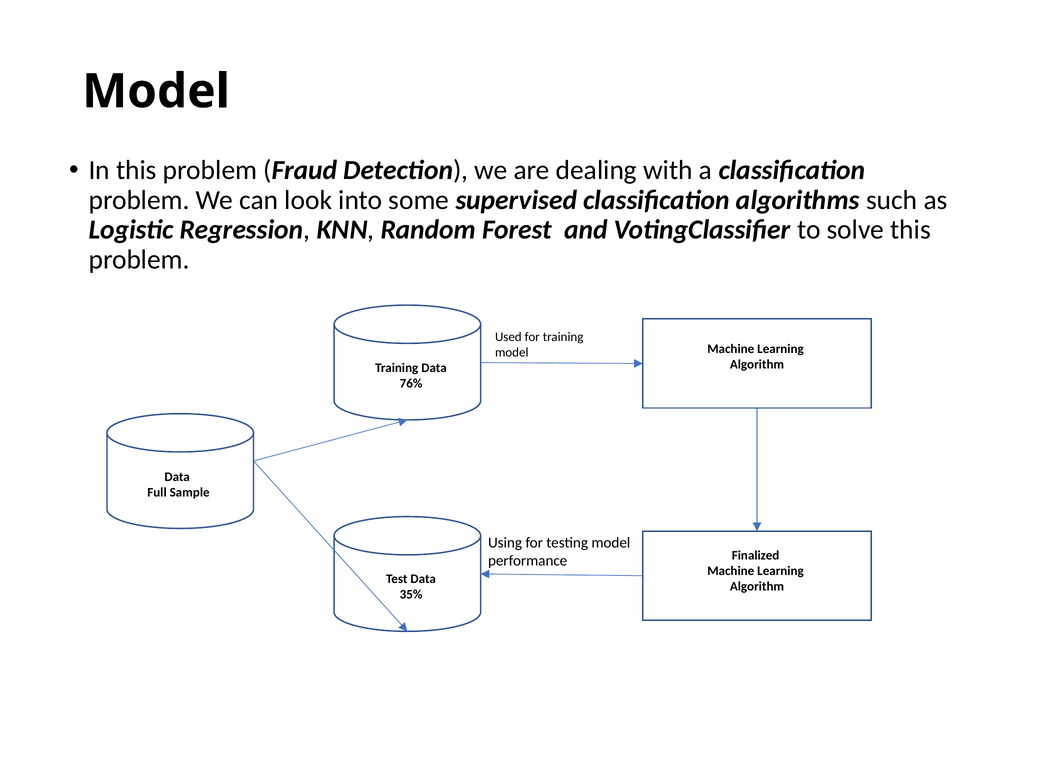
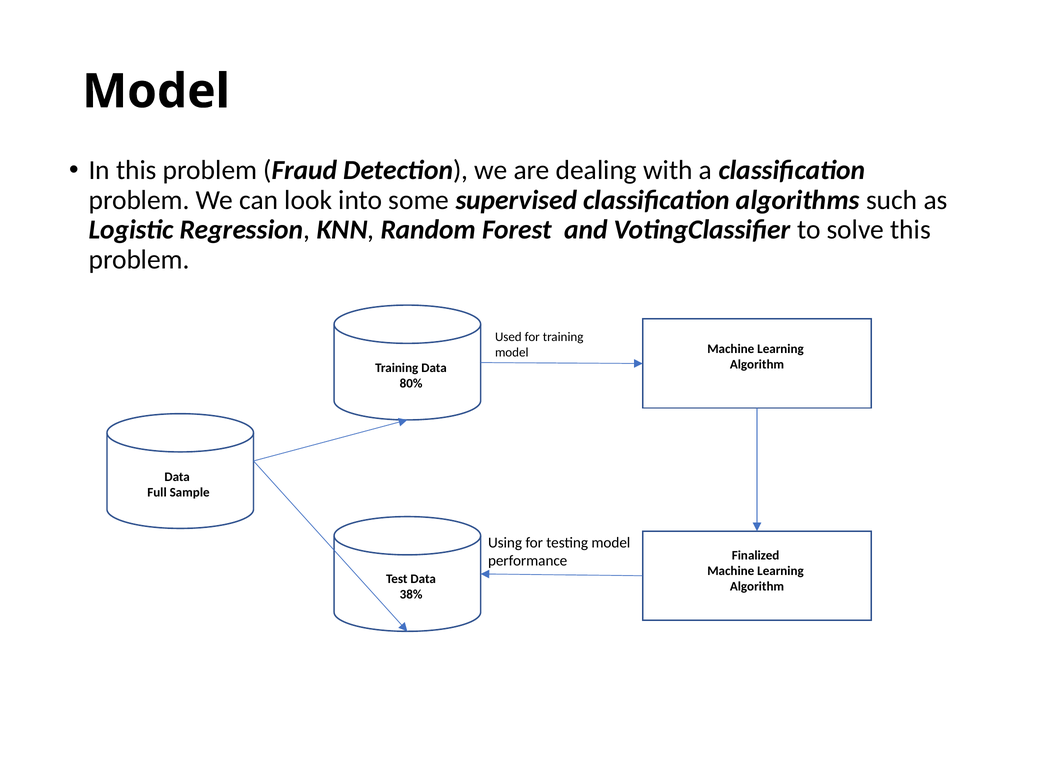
76%: 76% -> 80%
35%: 35% -> 38%
